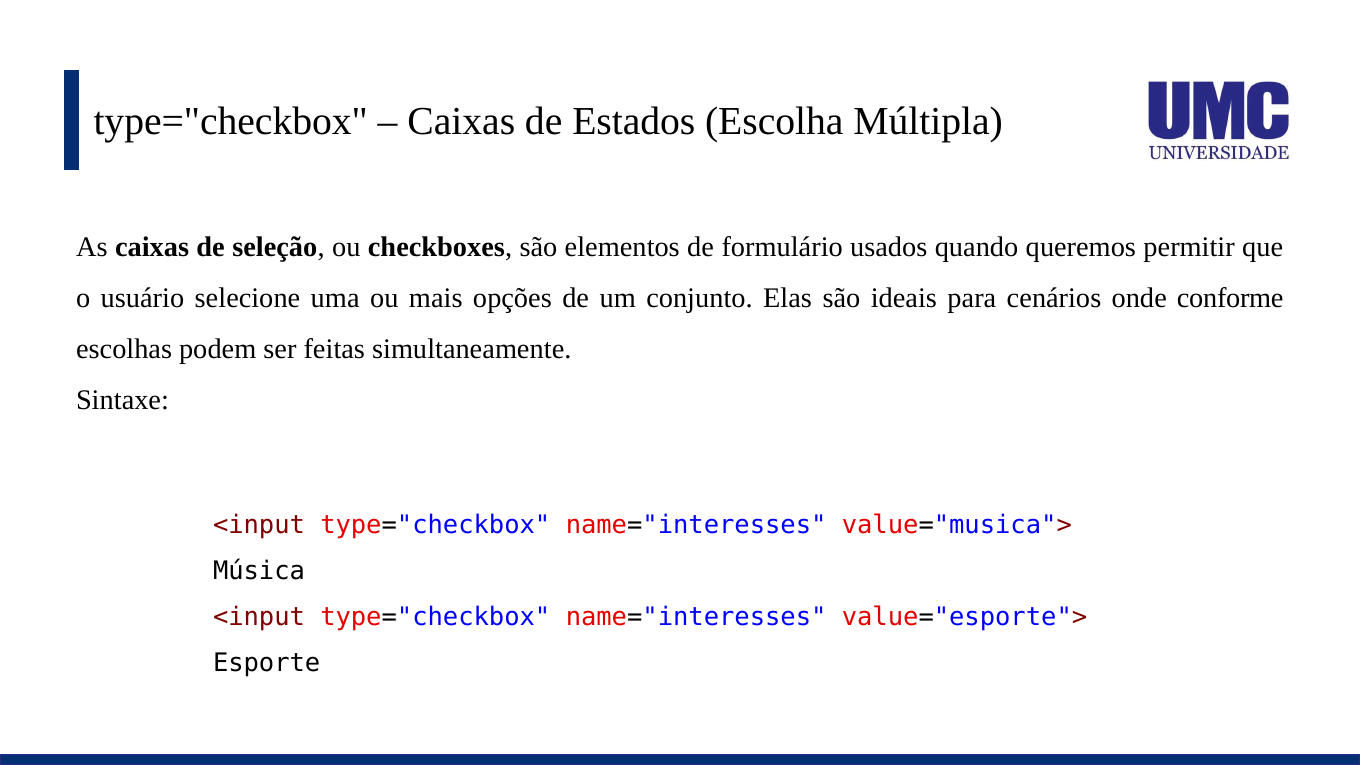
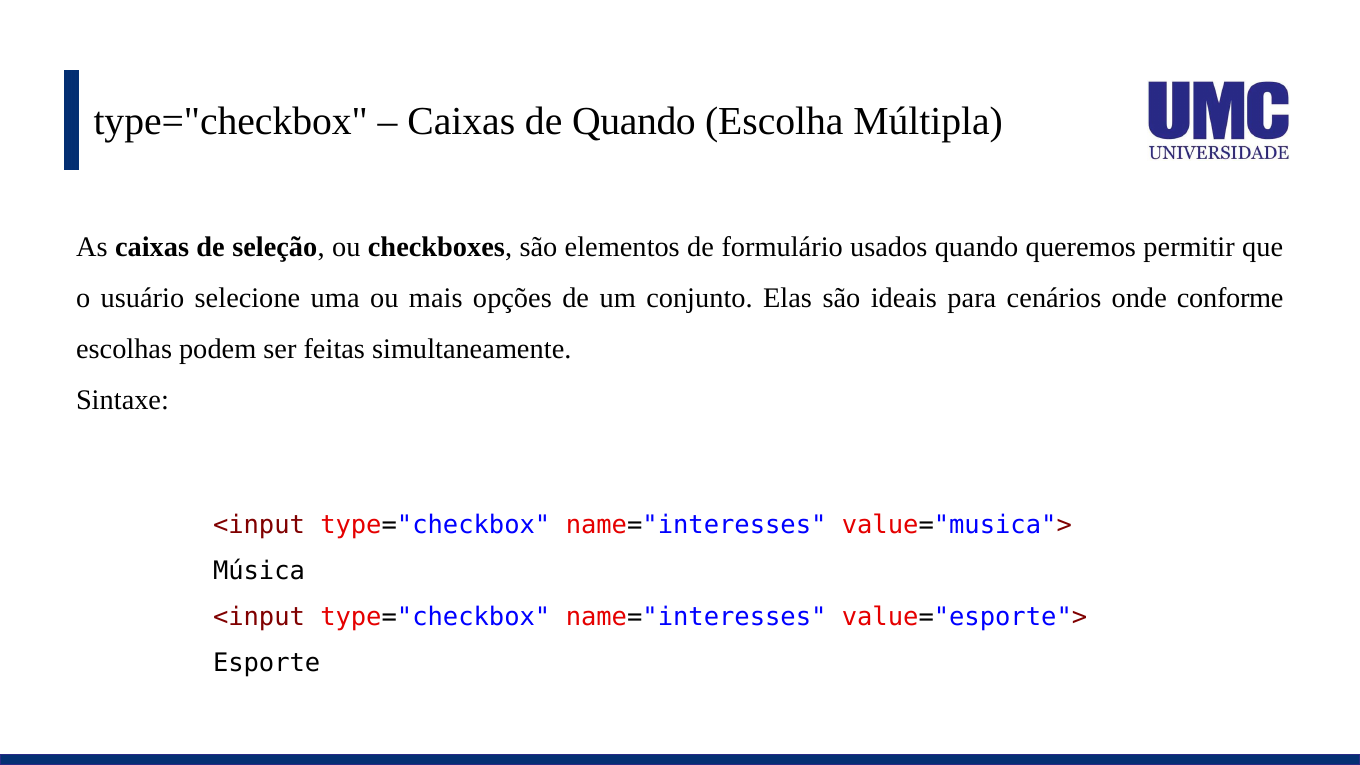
de Estados: Estados -> Quando
